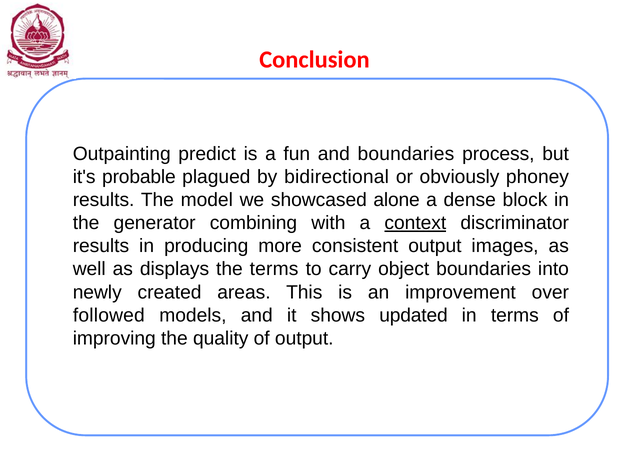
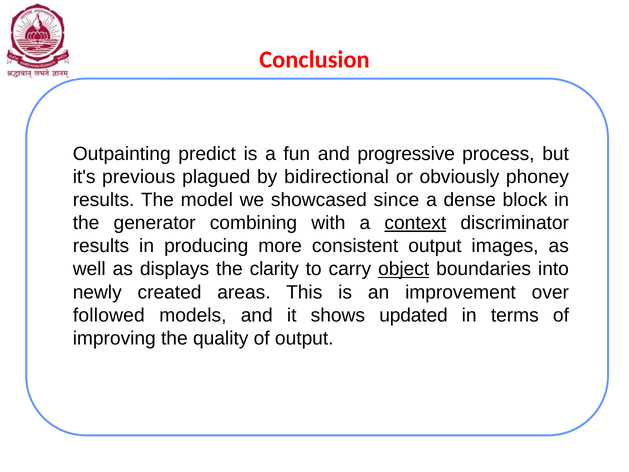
and boundaries: boundaries -> progressive
probable: probable -> previous
alone: alone -> since
the terms: terms -> clarity
object underline: none -> present
